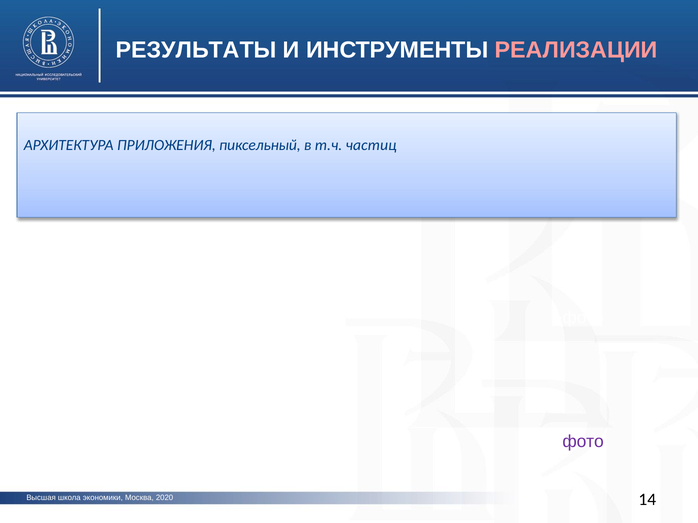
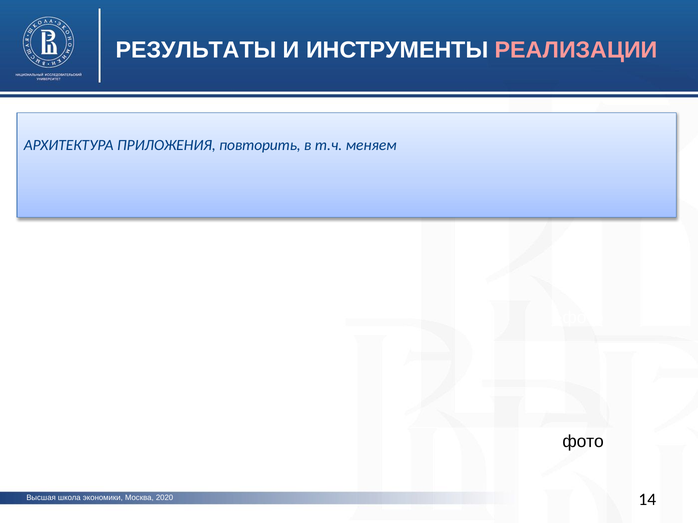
пиксельный: пиксельный -> повторить
частиц: частиц -> меняем
фото at (583, 442) colour: purple -> black
